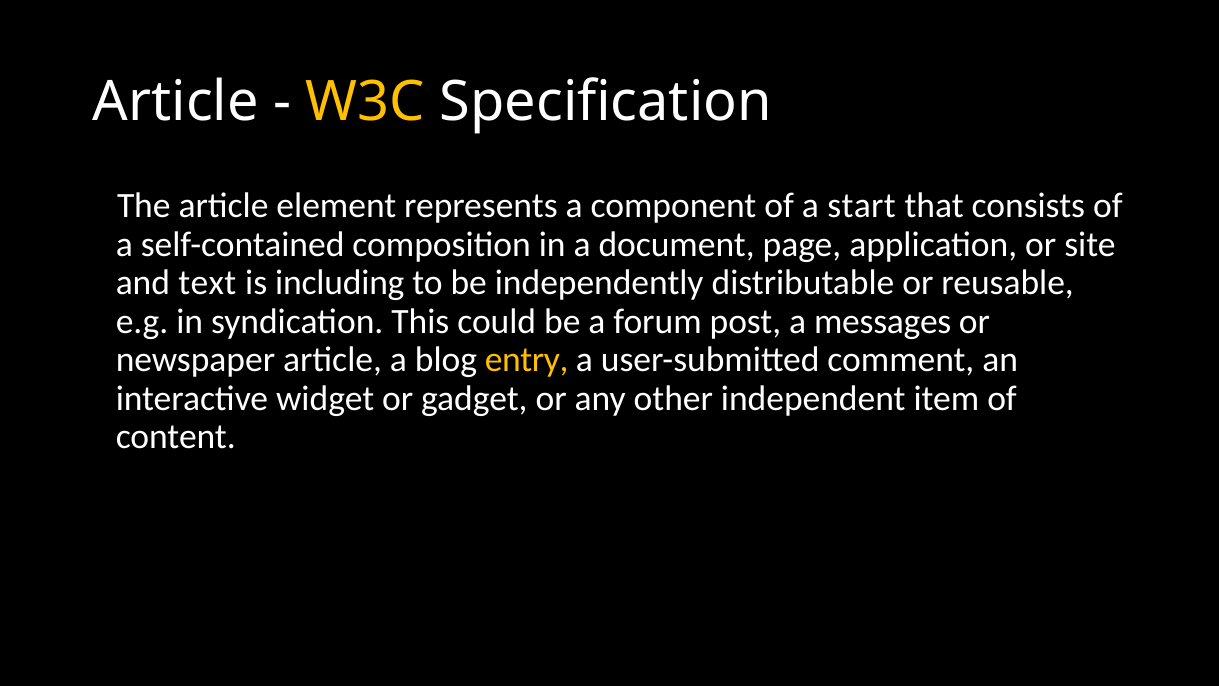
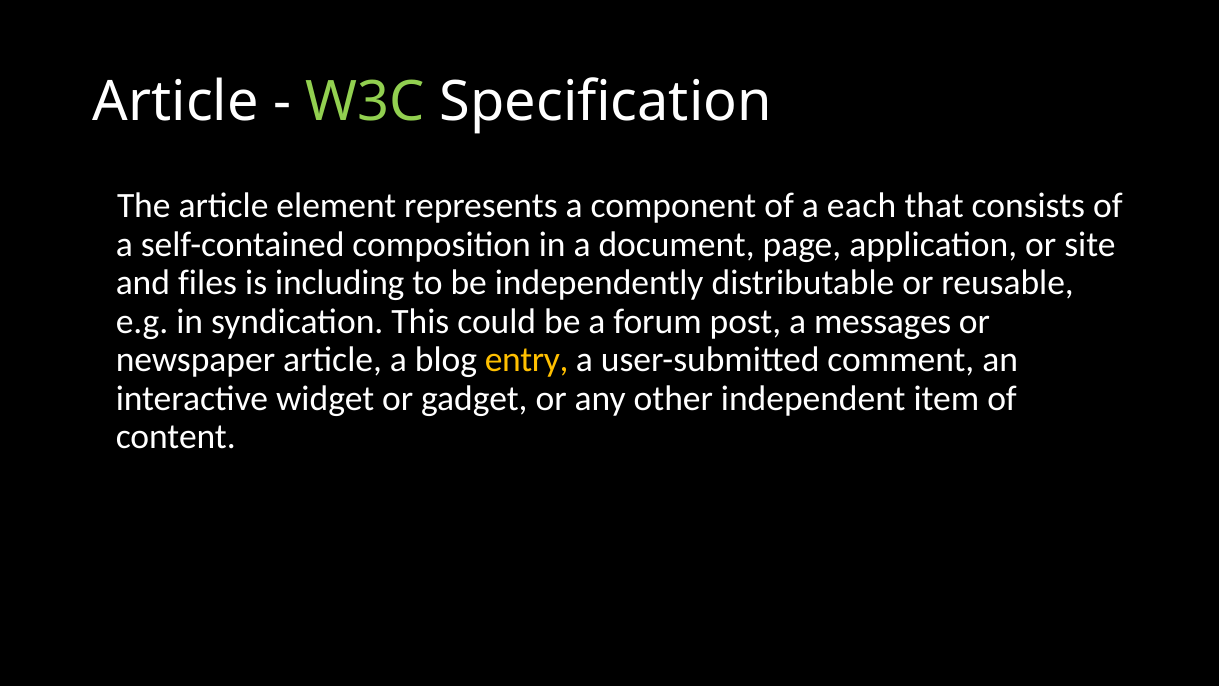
W3C colour: yellow -> light green
start: start -> each
text: text -> files
